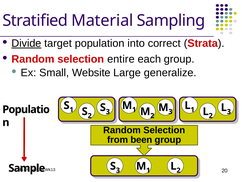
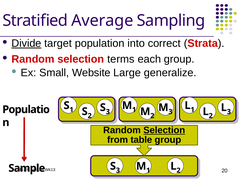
Material: Material -> Average
entire: entire -> terms
Selection at (164, 130) underline: none -> present
been: been -> table
